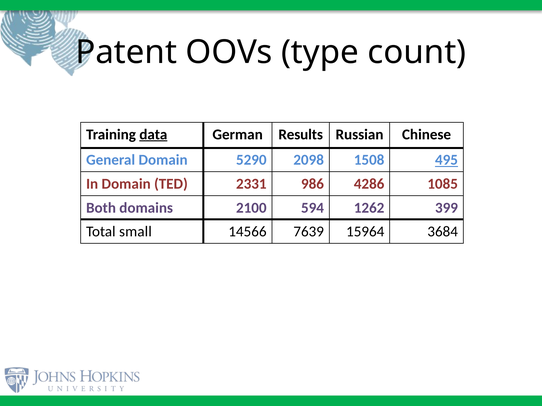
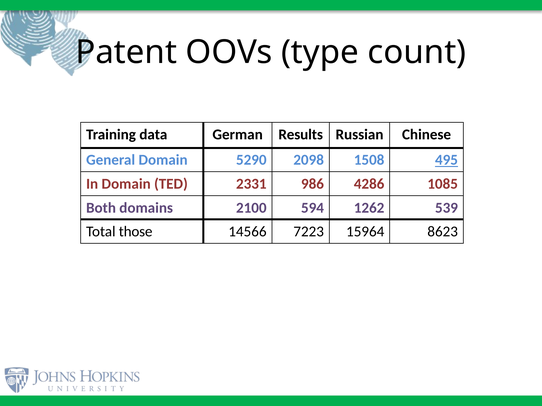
data underline: present -> none
399: 399 -> 539
small: small -> those
7639: 7639 -> 7223
3684: 3684 -> 8623
